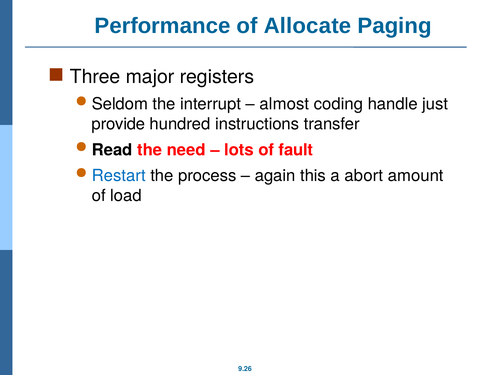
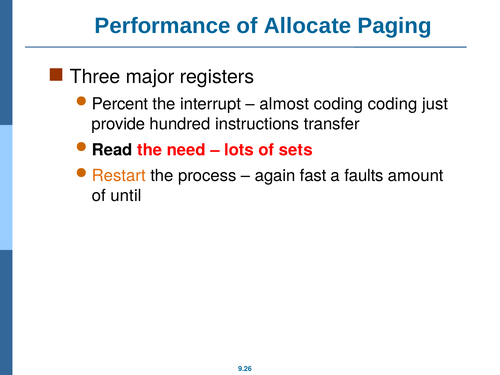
Seldom: Seldom -> Percent
coding handle: handle -> coding
fault: fault -> sets
Restart colour: blue -> orange
this: this -> fast
abort: abort -> faults
load: load -> until
